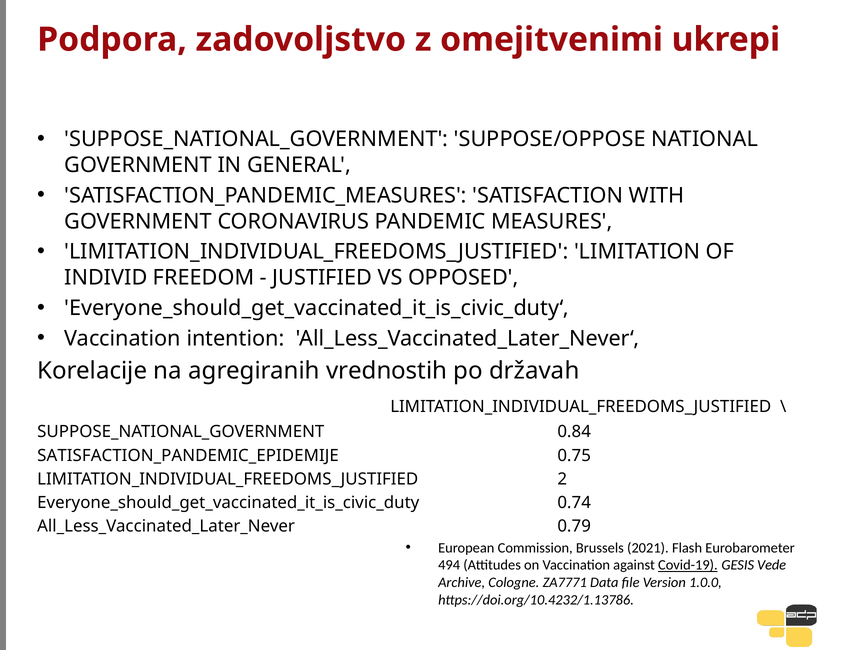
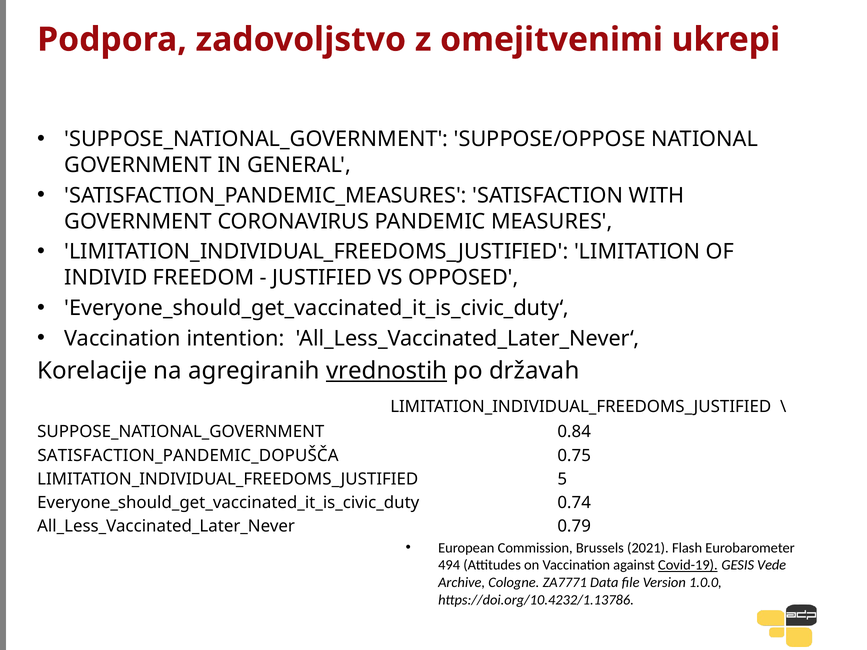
vrednostih underline: none -> present
SATISFACTION_PANDEMIC_EPIDEMIJE: SATISFACTION_PANDEMIC_EPIDEMIJE -> SATISFACTION_PANDEMIC_DOPUŠČA
2: 2 -> 5
